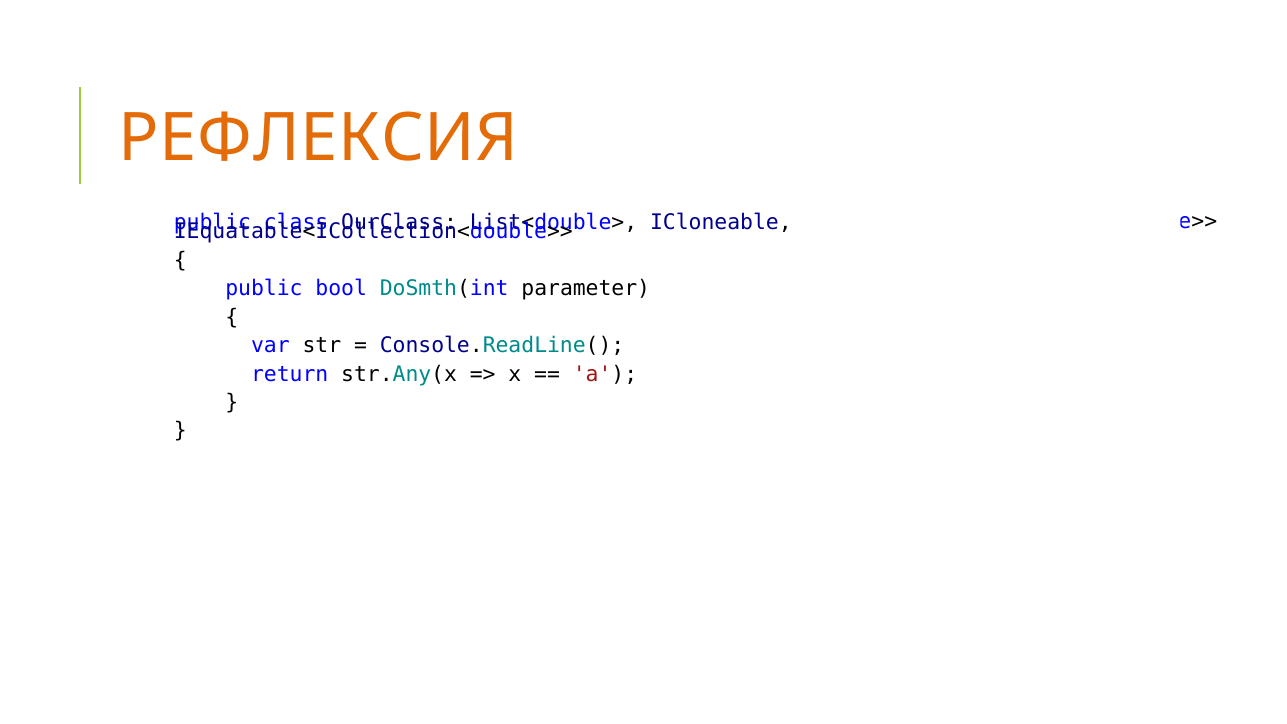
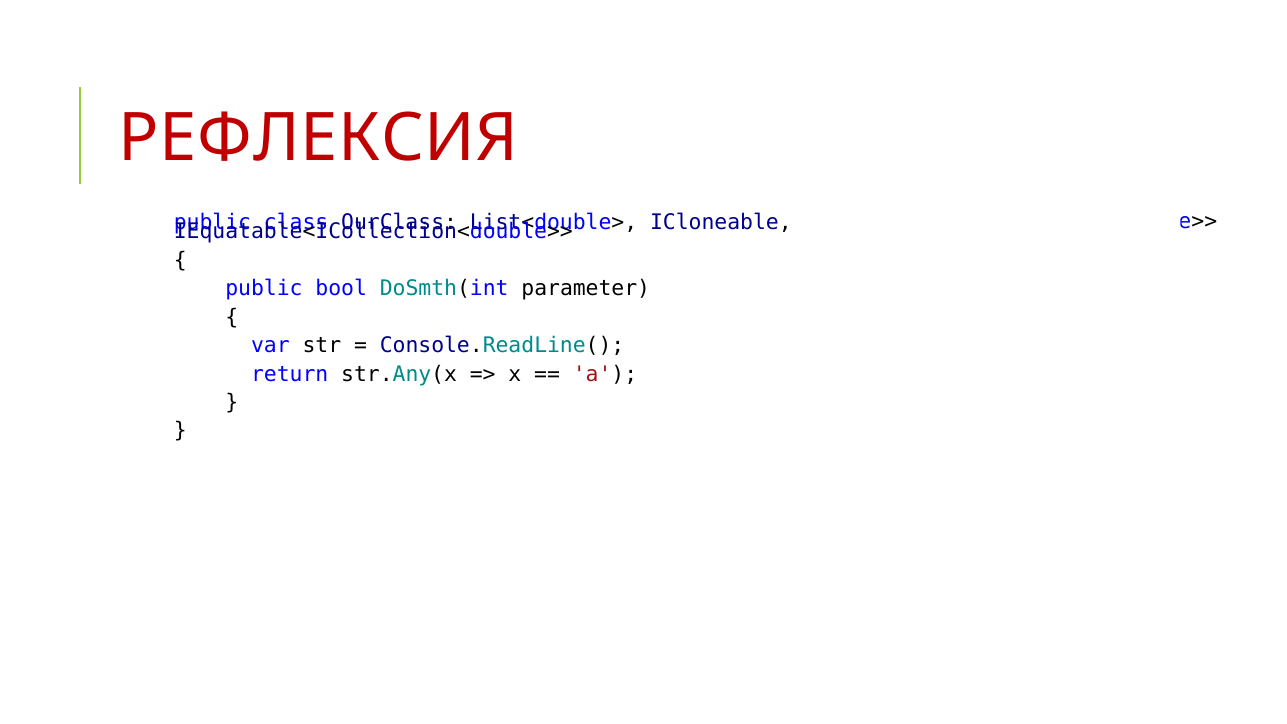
РЕФЛЕКСИЯ colour: orange -> red
